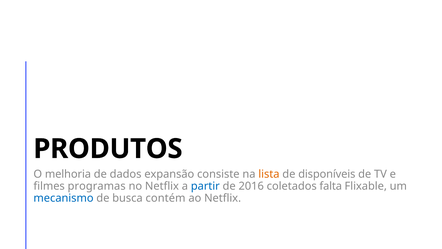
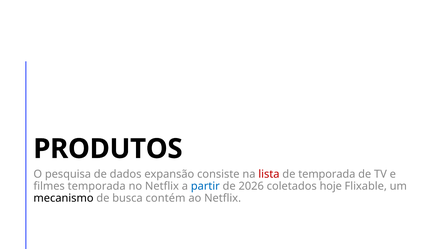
melhoria: melhoria -> pesquisa
lista colour: orange -> red
de disponíveis: disponíveis -> temporada
filmes programas: programas -> temporada
2016: 2016 -> 2026
falta: falta -> hoje
mecanismo colour: blue -> black
